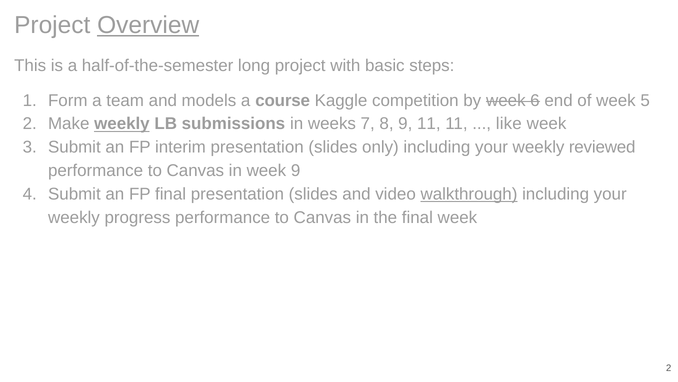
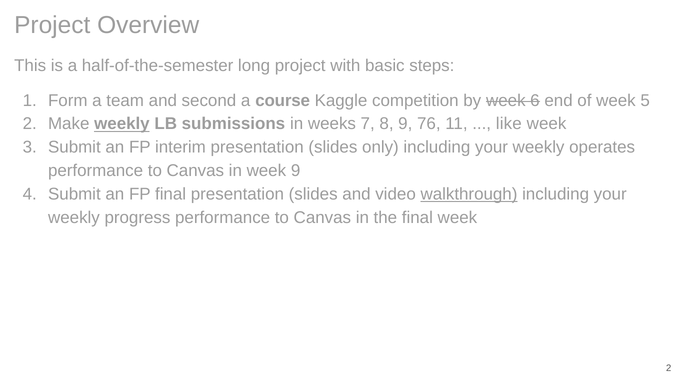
Overview underline: present -> none
models: models -> second
9 11: 11 -> 76
reviewed: reviewed -> operates
